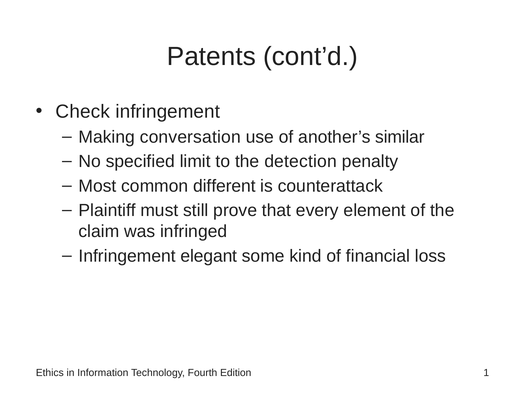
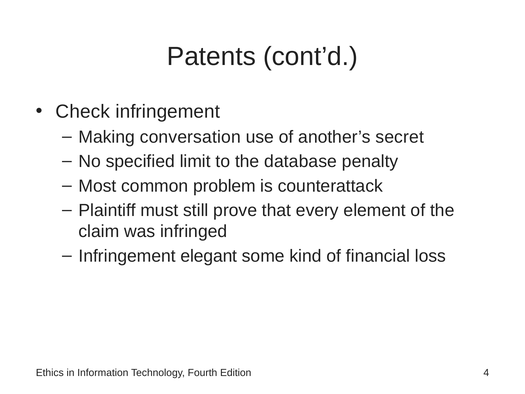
similar: similar -> secret
detection: detection -> database
different: different -> problem
1: 1 -> 4
